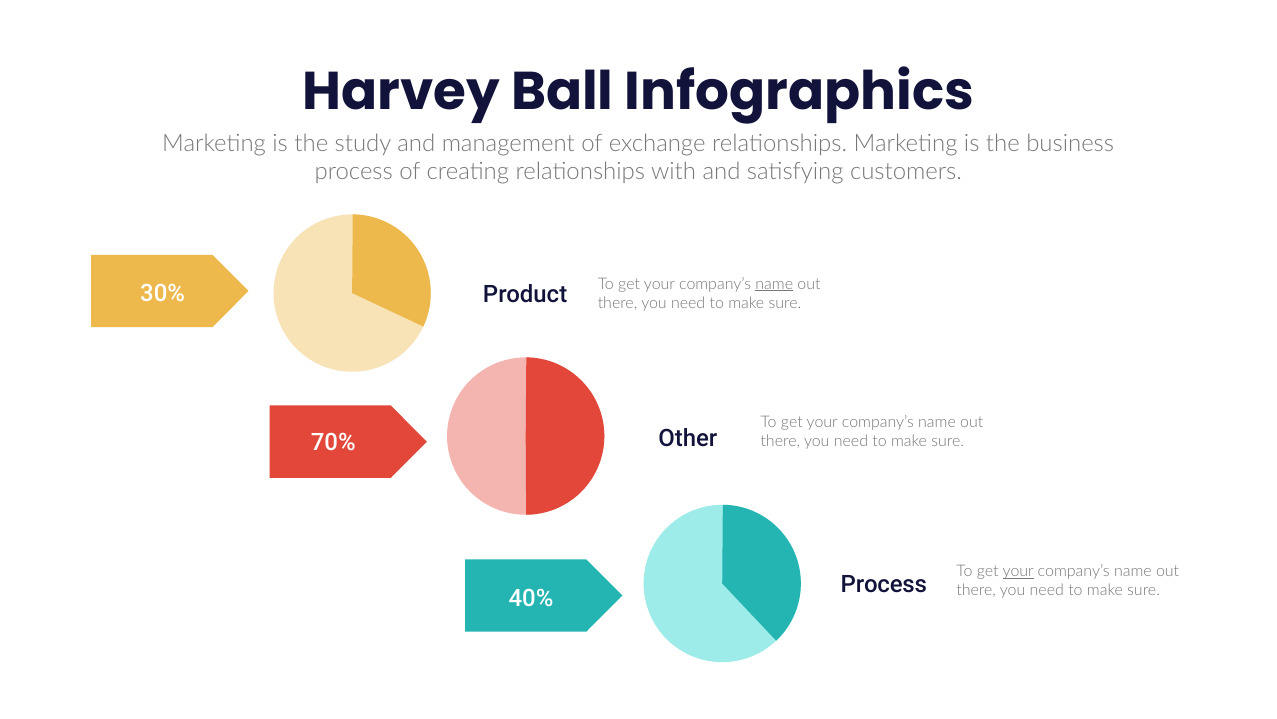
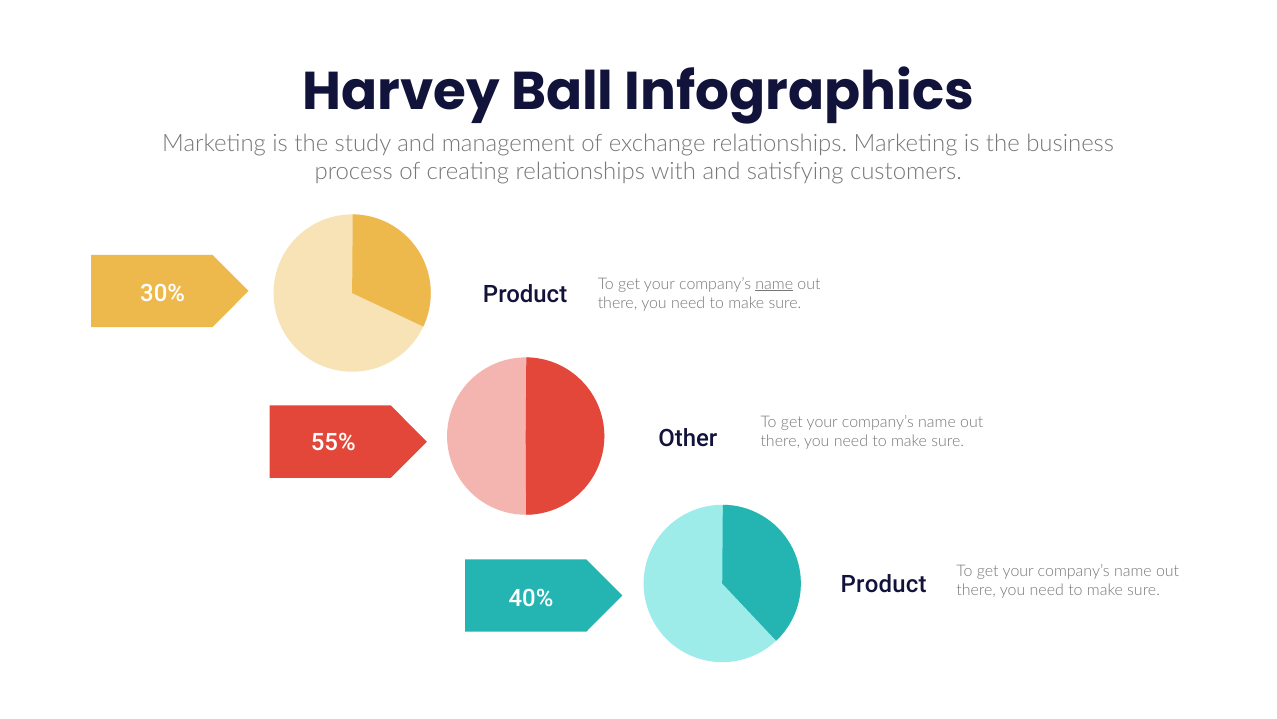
70%: 70% -> 55%
your at (1018, 571) underline: present -> none
Process at (884, 584): Process -> Product
